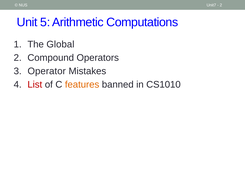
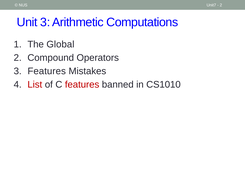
Unit 5: 5 -> 3
Operator at (47, 71): Operator -> Features
features at (82, 84) colour: orange -> red
